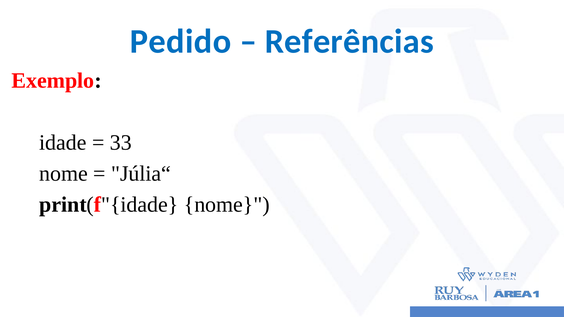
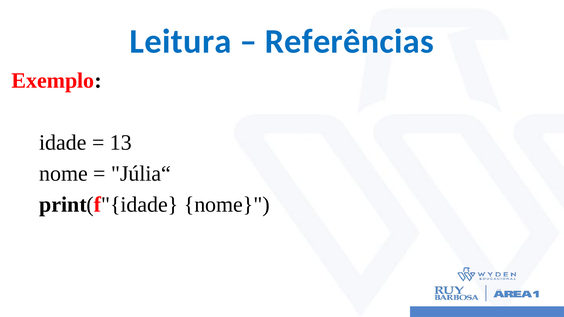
Pedido: Pedido -> Leitura
33: 33 -> 13
